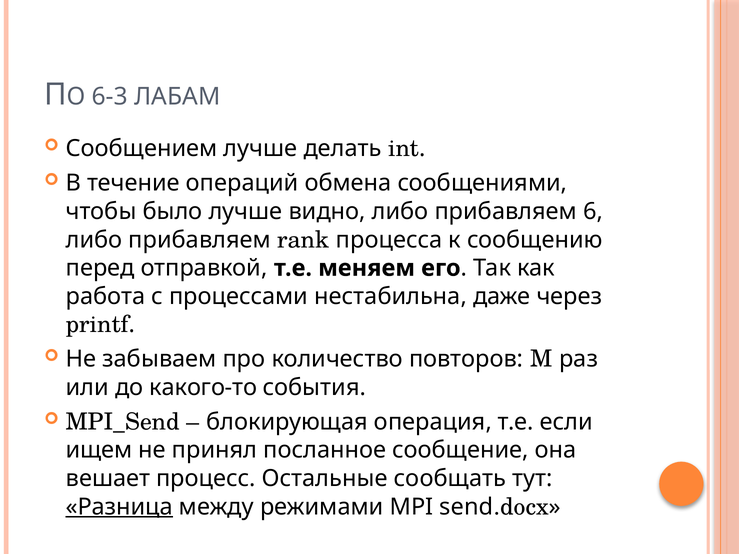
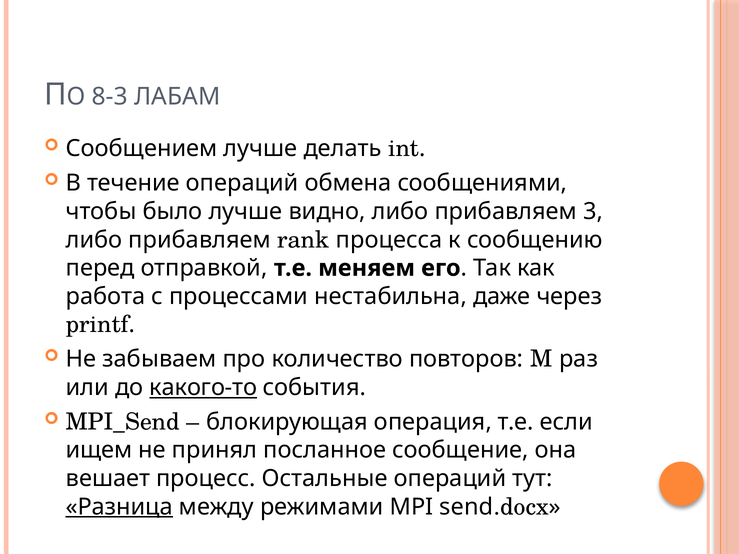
6-3: 6-3 -> 8-3
6: 6 -> 3
какого-то underline: none -> present
Остальные сообщать: сообщать -> операций
